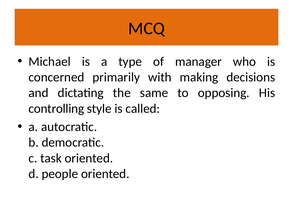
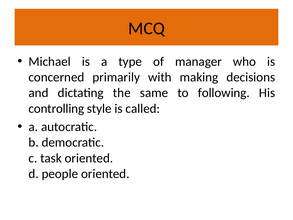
opposing: opposing -> following
